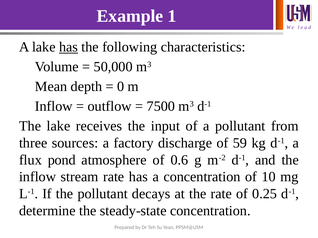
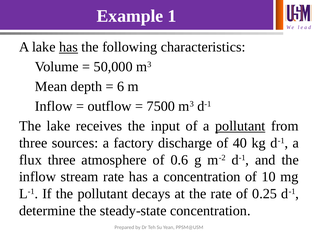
0: 0 -> 6
pollutant at (240, 126) underline: none -> present
59: 59 -> 40
flux pond: pond -> three
